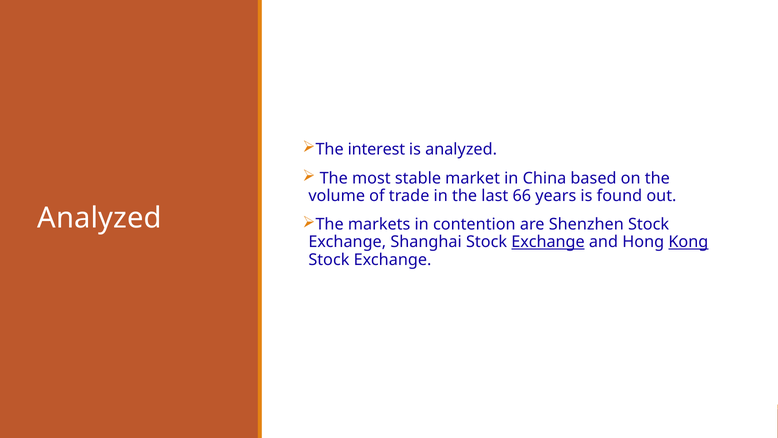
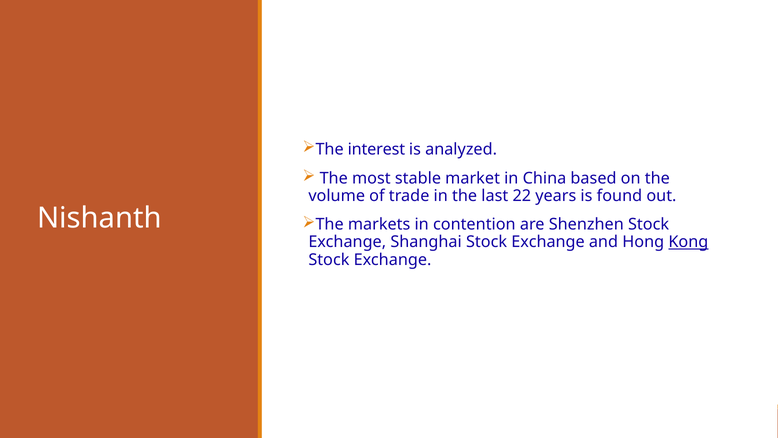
66: 66 -> 22
Analyzed at (100, 218): Analyzed -> Nishanth
Exchange at (548, 242) underline: present -> none
